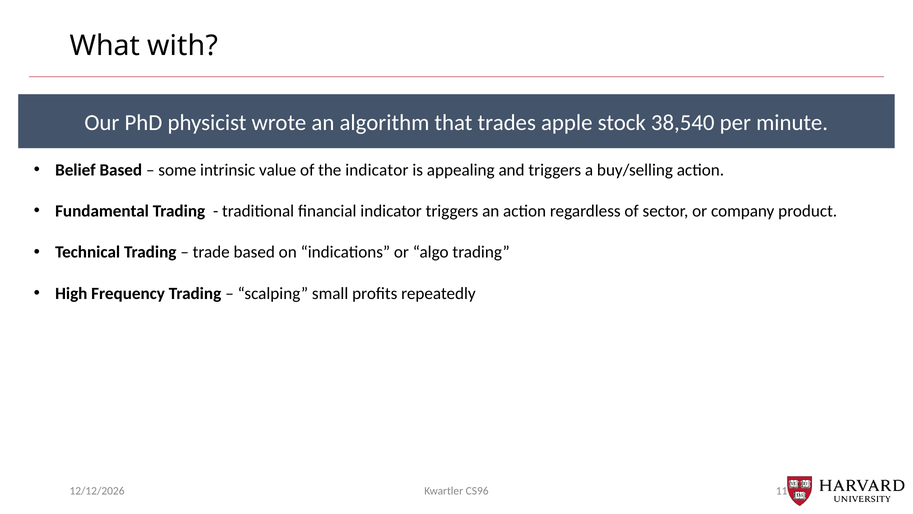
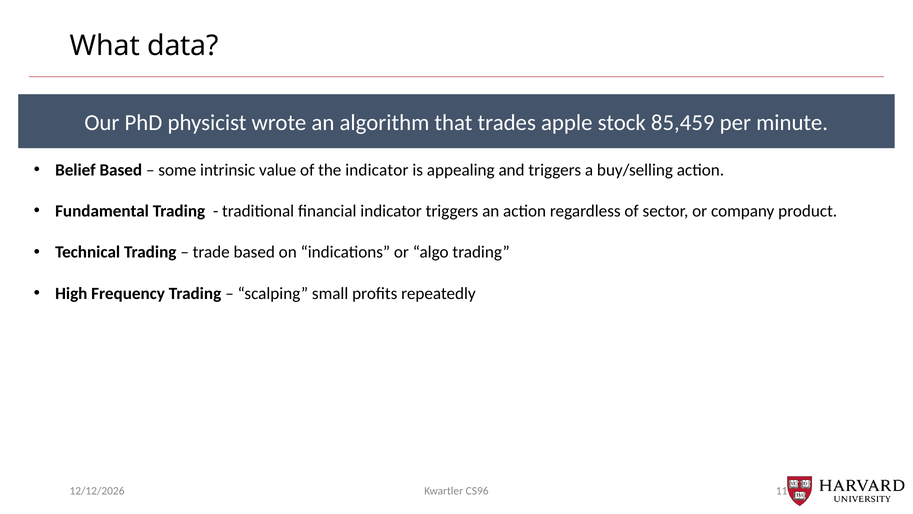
with: with -> data
38,540: 38,540 -> 85,459
